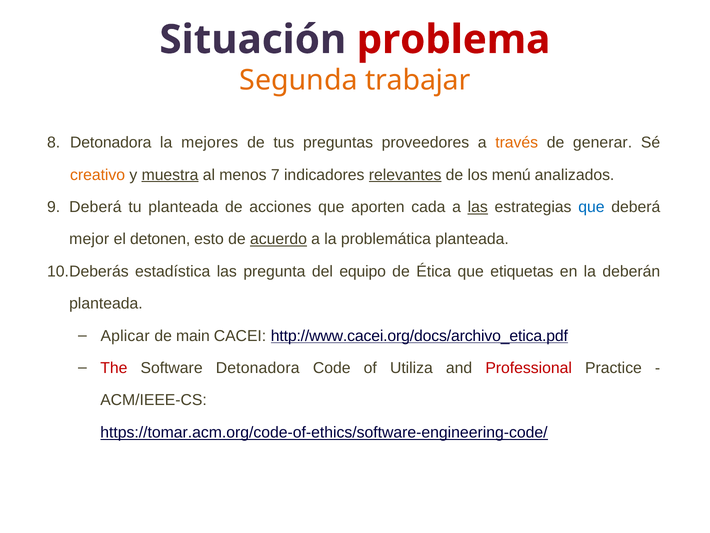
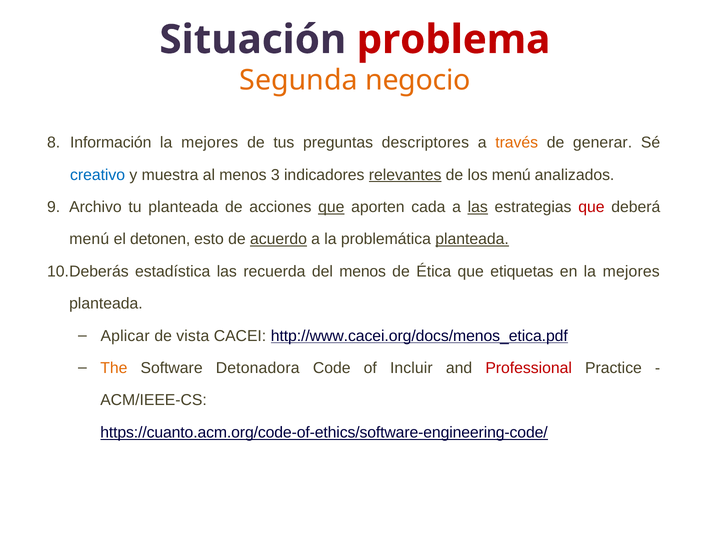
trabajar: trabajar -> negocio
Detonadora at (111, 143): Detonadora -> Información
proveedores: proveedores -> descriptores
creativo colour: orange -> blue
muestra underline: present -> none
7: 7 -> 3
Deberá at (95, 207): Deberá -> Archivo
que at (331, 207) underline: none -> present
que at (591, 207) colour: blue -> red
mejor at (89, 239): mejor -> menú
planteada at (472, 239) underline: none -> present
pregunta: pregunta -> recuerda
del equipo: equipo -> menos
en la deberán: deberán -> mejores
main: main -> vista
http://www.cacei.org/docs/archivo_etica.pdf: http://www.cacei.org/docs/archivo_etica.pdf -> http://www.cacei.org/docs/menos_etica.pdf
The colour: red -> orange
Utiliza: Utiliza -> Incluir
https://tomar.acm.org/code-of-ethics/software-engineering-code/: https://tomar.acm.org/code-of-ethics/software-engineering-code/ -> https://cuanto.acm.org/code-of-ethics/software-engineering-code/
